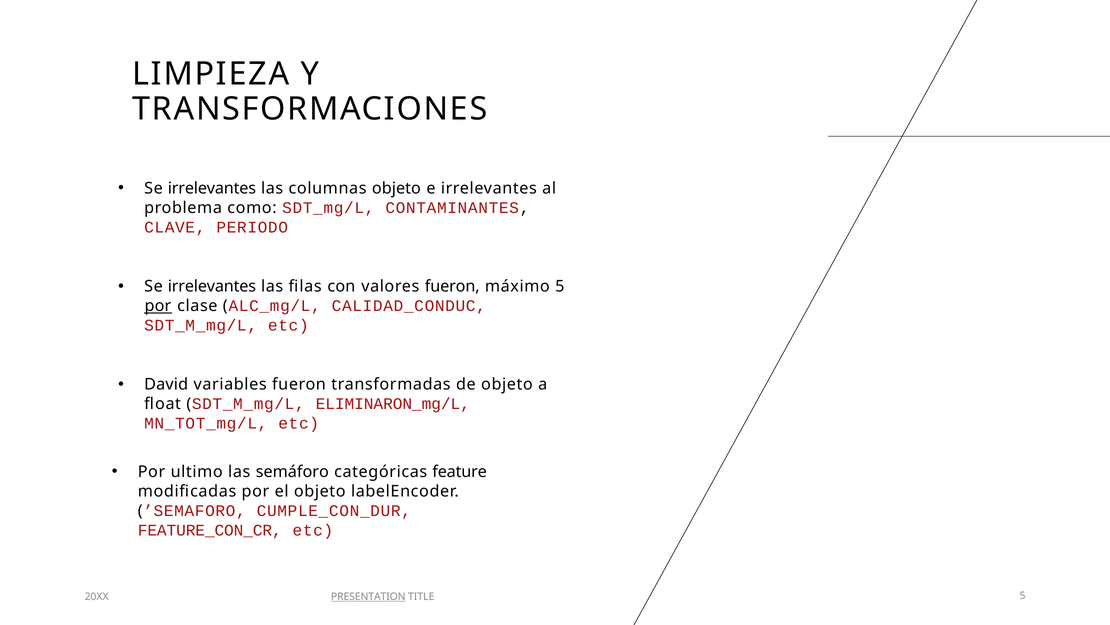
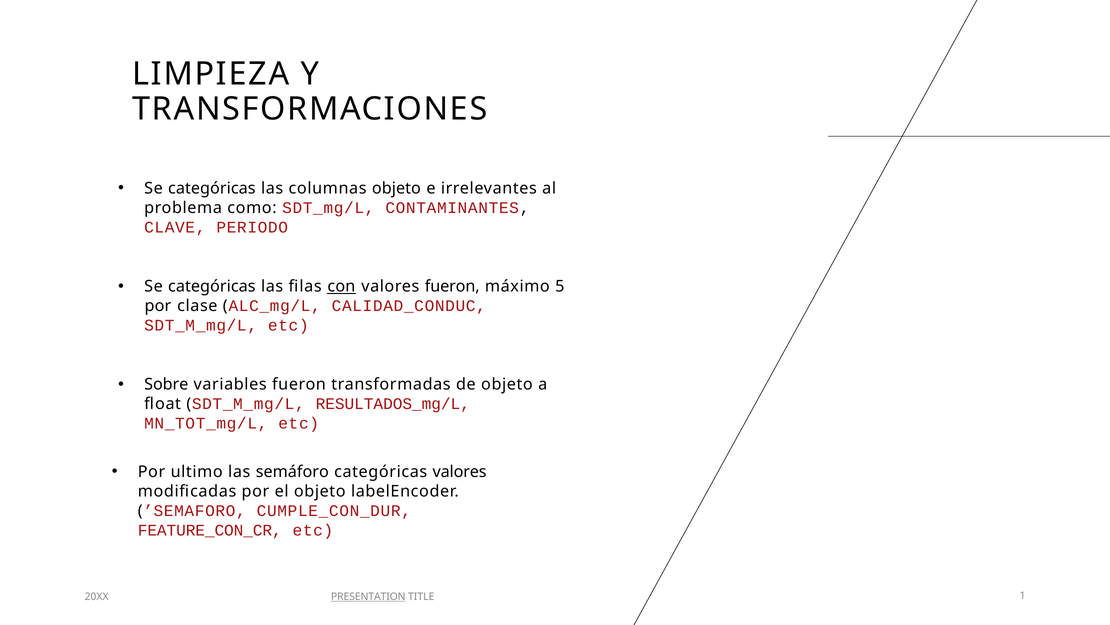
irrelevantes at (212, 188): irrelevantes -> categóricas
irrelevantes at (212, 286): irrelevantes -> categóricas
con underline: none -> present
por at (158, 306) underline: present -> none
David: David -> Sobre
ELIMINARON_mg/L: ELIMINARON_mg/L -> RESULTADOS_mg/L
categóricas feature: feature -> valores
TITLE 5: 5 -> 1
